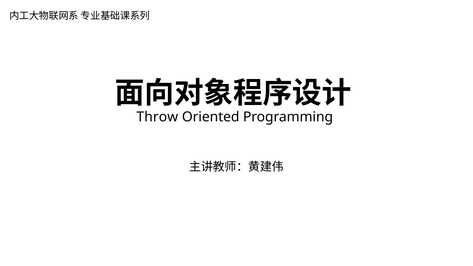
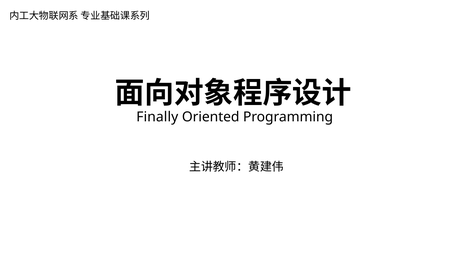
Throw: Throw -> Finally
